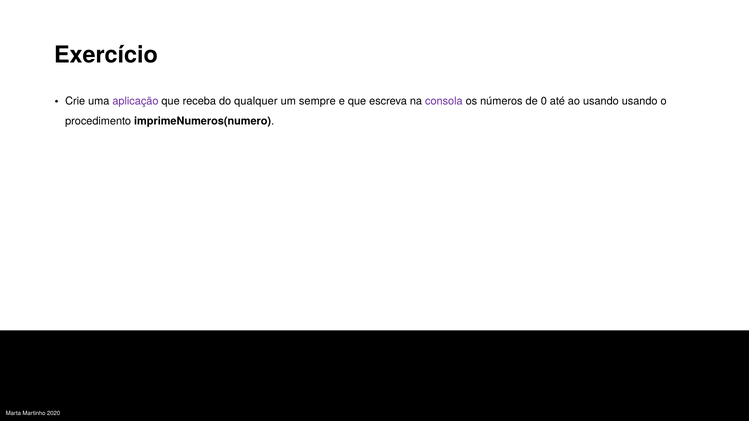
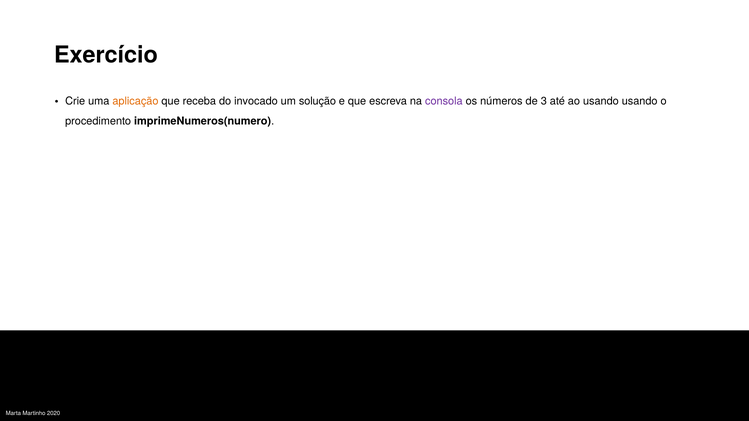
aplicação colour: purple -> orange
qualquer: qualquer -> invocado
sempre: sempre -> solução
0: 0 -> 3
